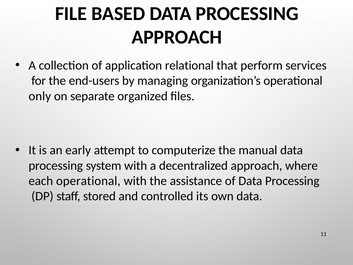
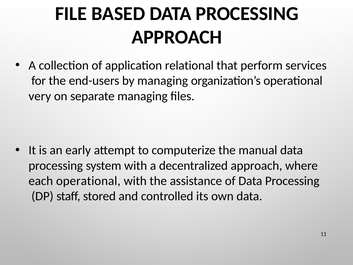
only: only -> very
separate organized: organized -> managing
